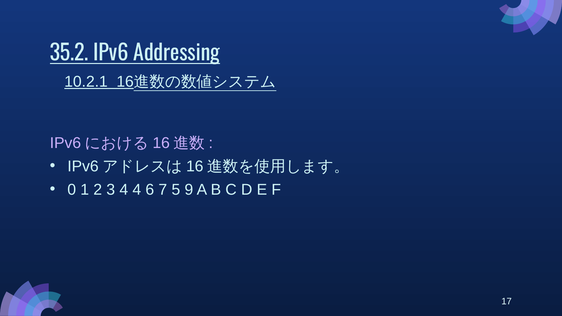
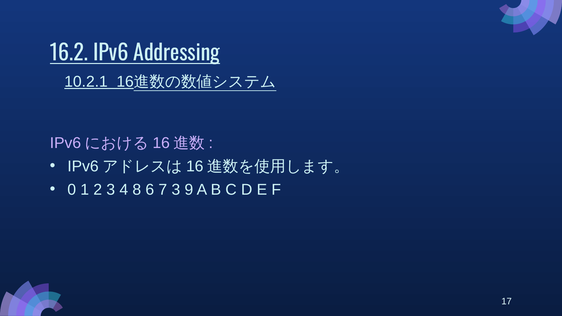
35.2: 35.2 -> 16.2
4 4: 4 -> 8
7 5: 5 -> 3
